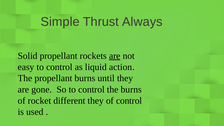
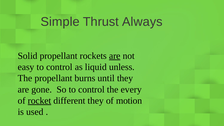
action: action -> unless
the burns: burns -> every
rocket underline: none -> present
of control: control -> motion
